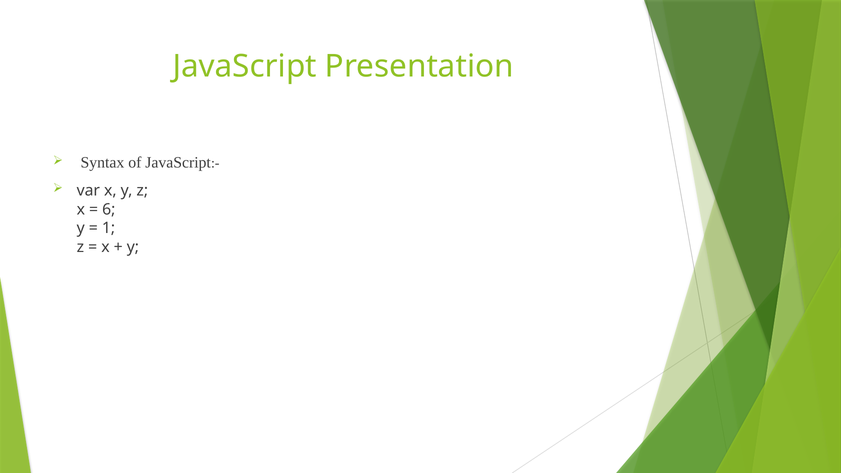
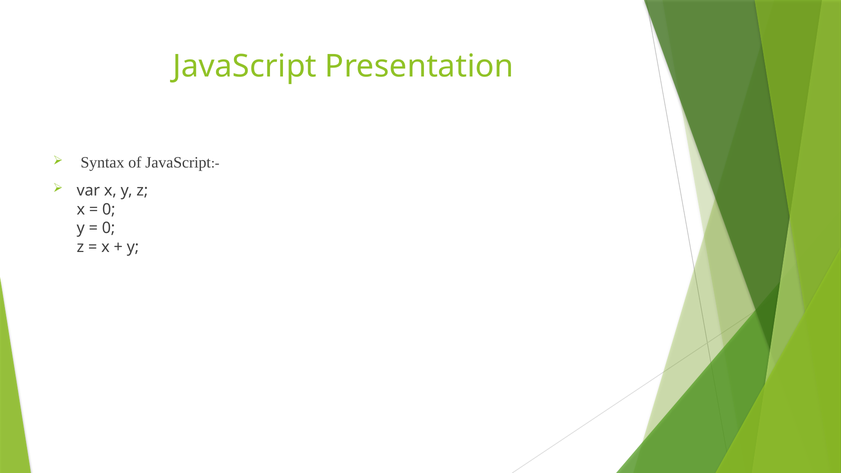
6 at (109, 209): 6 -> 0
1 at (109, 228): 1 -> 0
